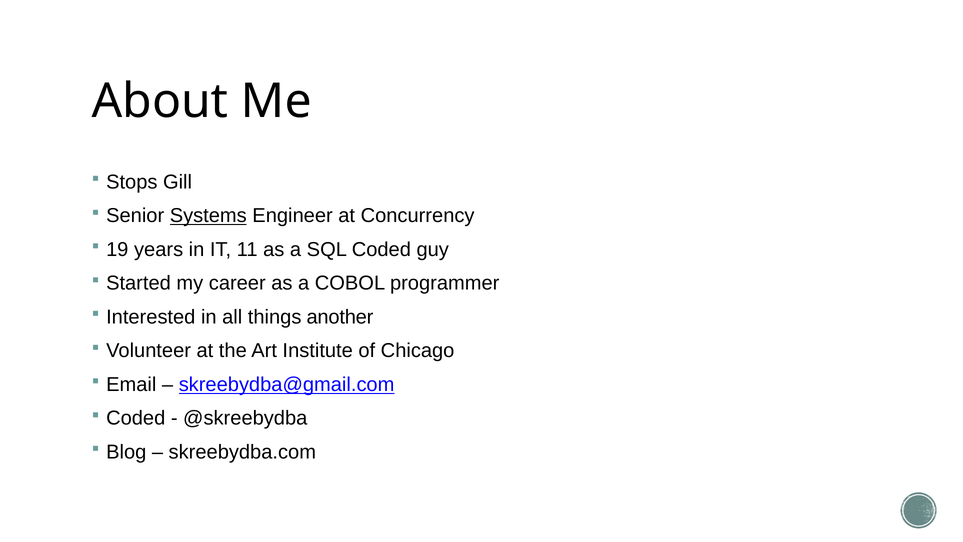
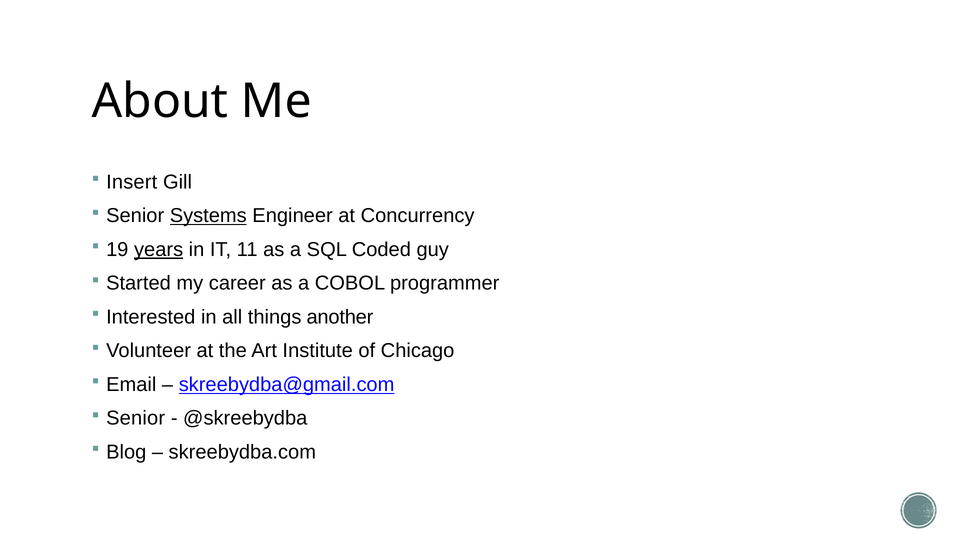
Stops: Stops -> Insert
years underline: none -> present
Coded at (136, 418): Coded -> Senior
